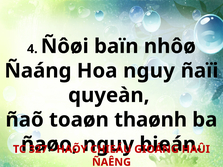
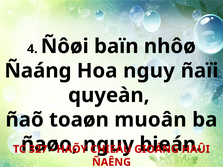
thaønh: thaønh -> muoân
